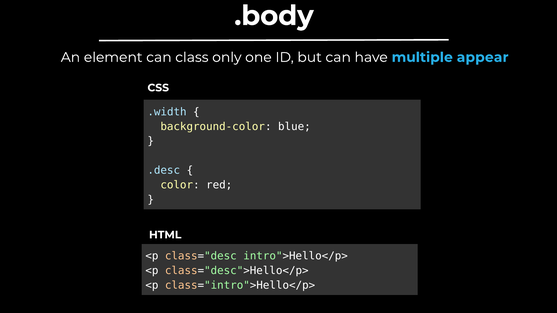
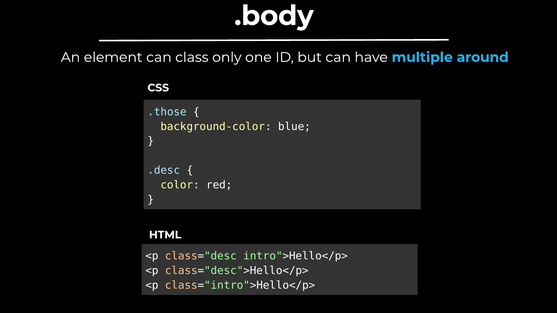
appear: appear -> around
.width: .width -> .those
